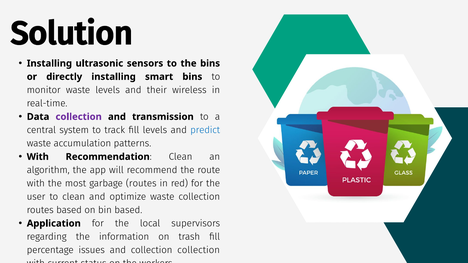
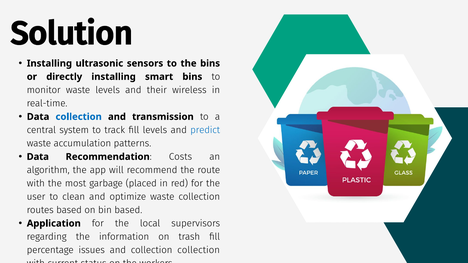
collection at (79, 117) colour: purple -> blue
With at (38, 157): With -> Data
Clean at (181, 157): Clean -> Costs
garbage routes: routes -> placed
